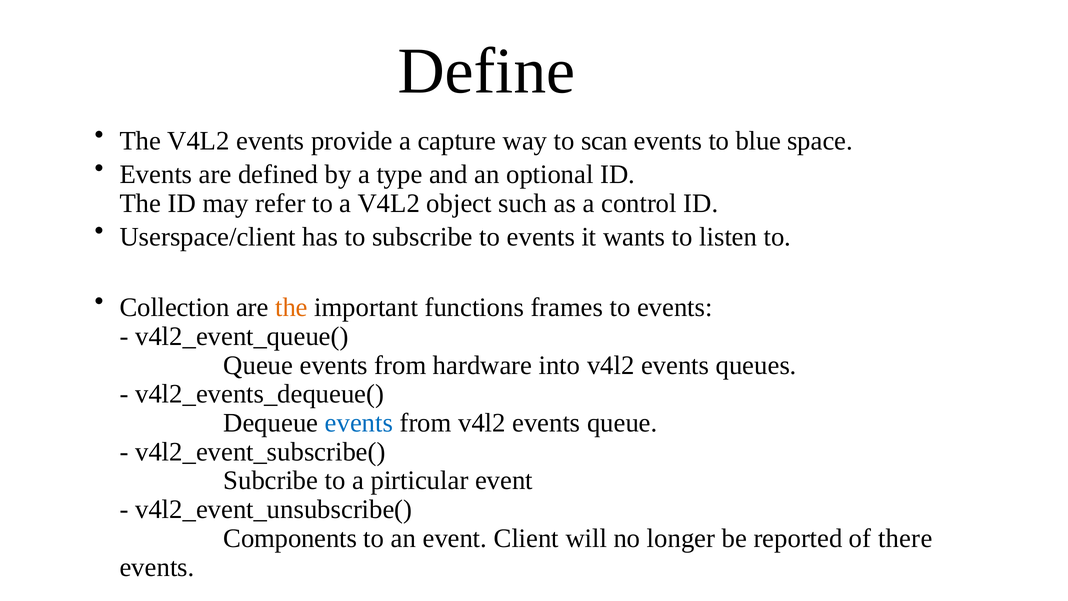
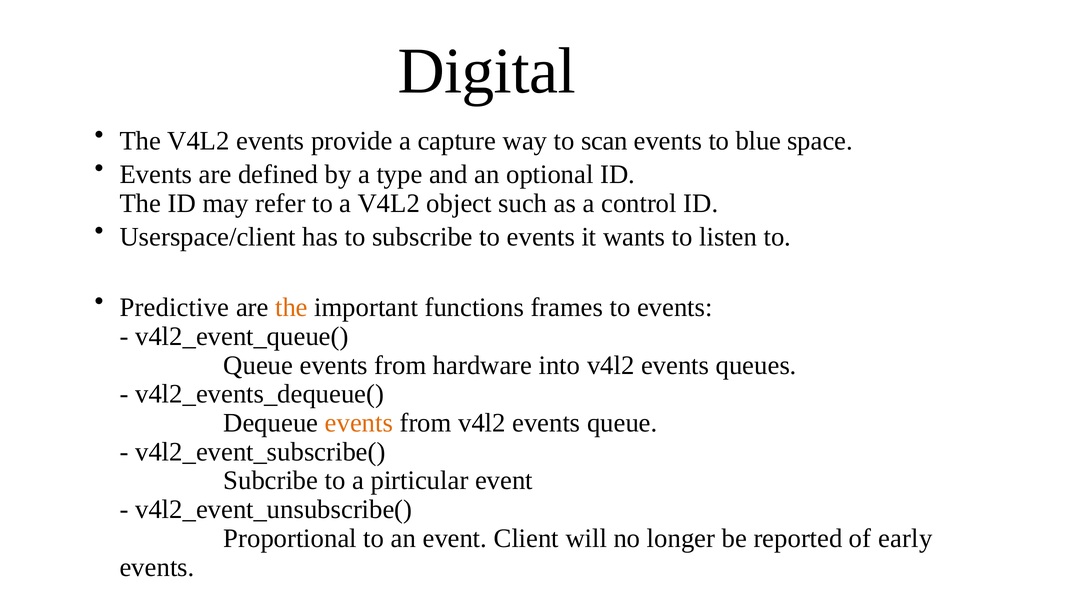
Define: Define -> Digital
Collection: Collection -> Predictive
events at (359, 423) colour: blue -> orange
Components: Components -> Proportional
there: there -> early
